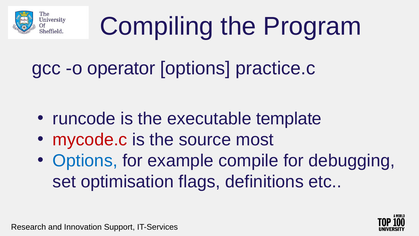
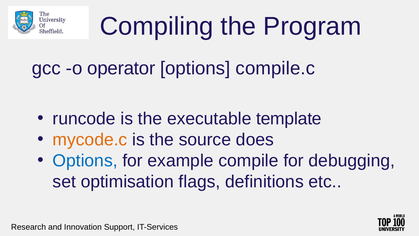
practice.c: practice.c -> compile.c
mycode.c colour: red -> orange
most: most -> does
